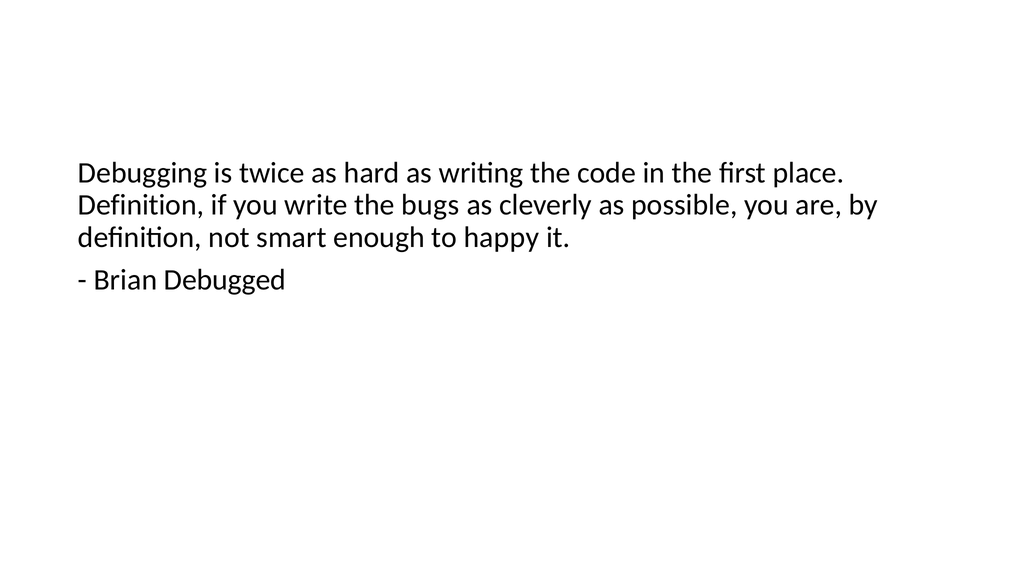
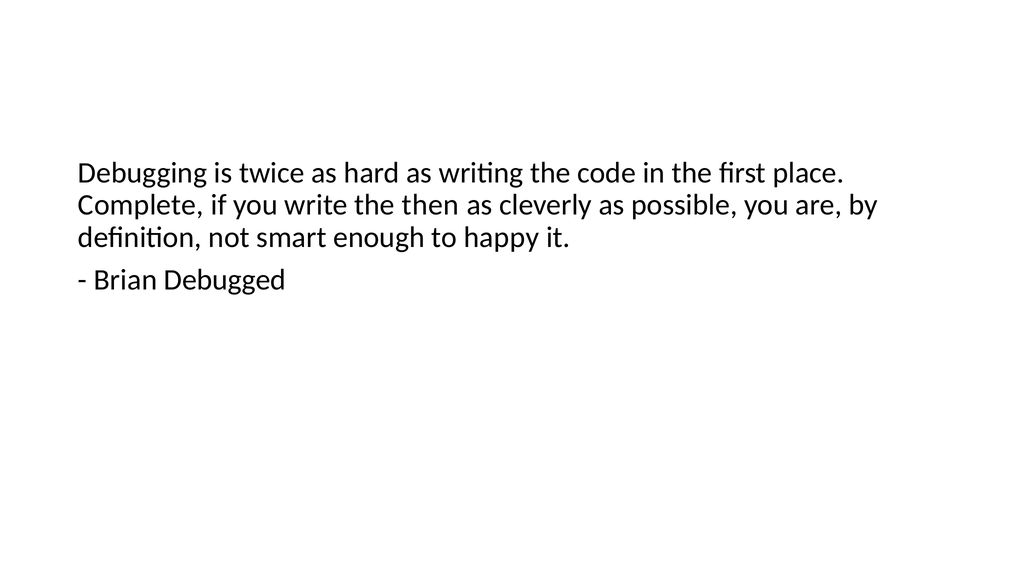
Definition at (141, 205): Definition -> Complete
bugs: bugs -> then
